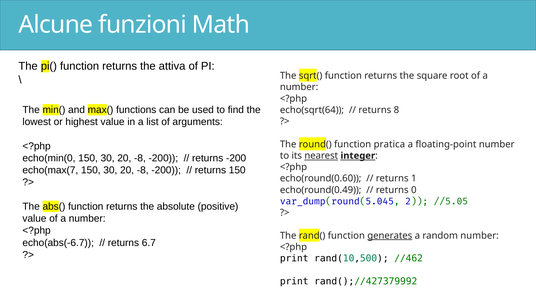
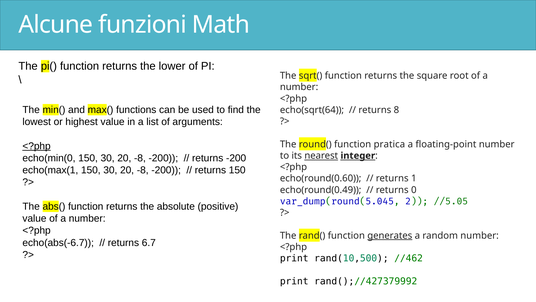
attiva: attiva -> lower
<?php at (37, 146) underline: none -> present
echo(max(7: echo(max(7 -> echo(max(1
